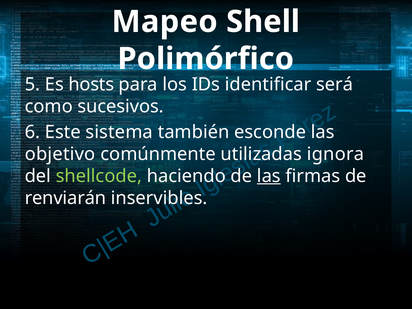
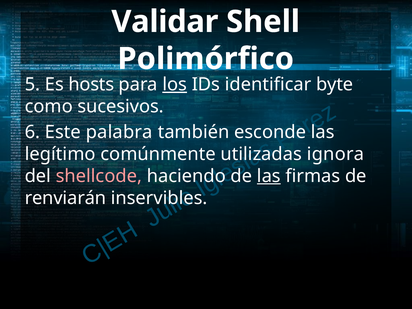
Mapeo: Mapeo -> Validar
los underline: none -> present
será: será -> byte
sistema: sistema -> palabra
objetivo: objetivo -> legítimo
shellcode colour: light green -> pink
